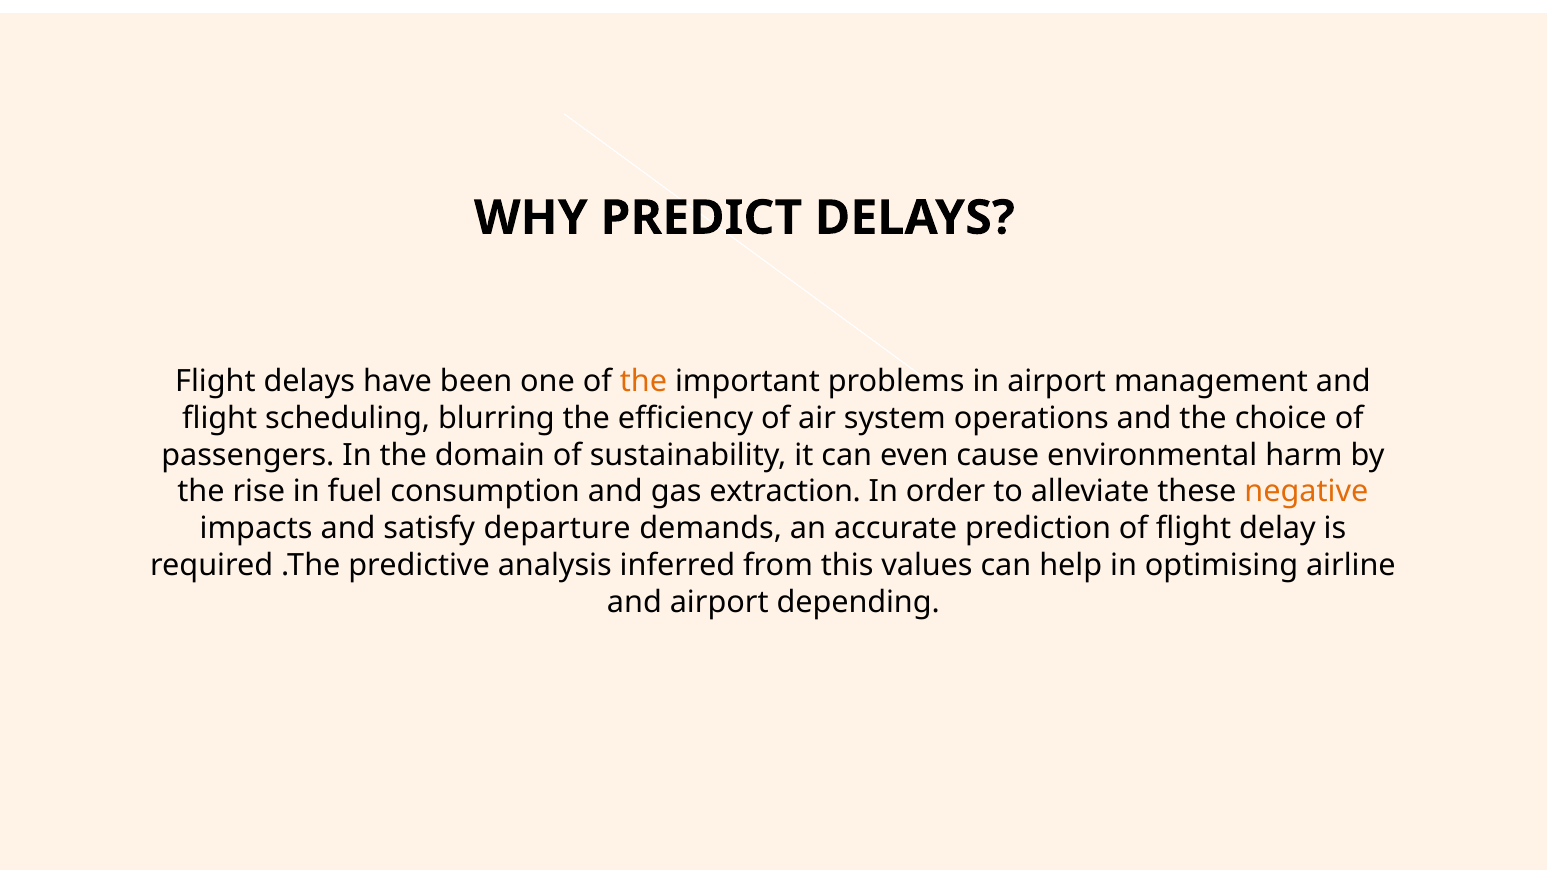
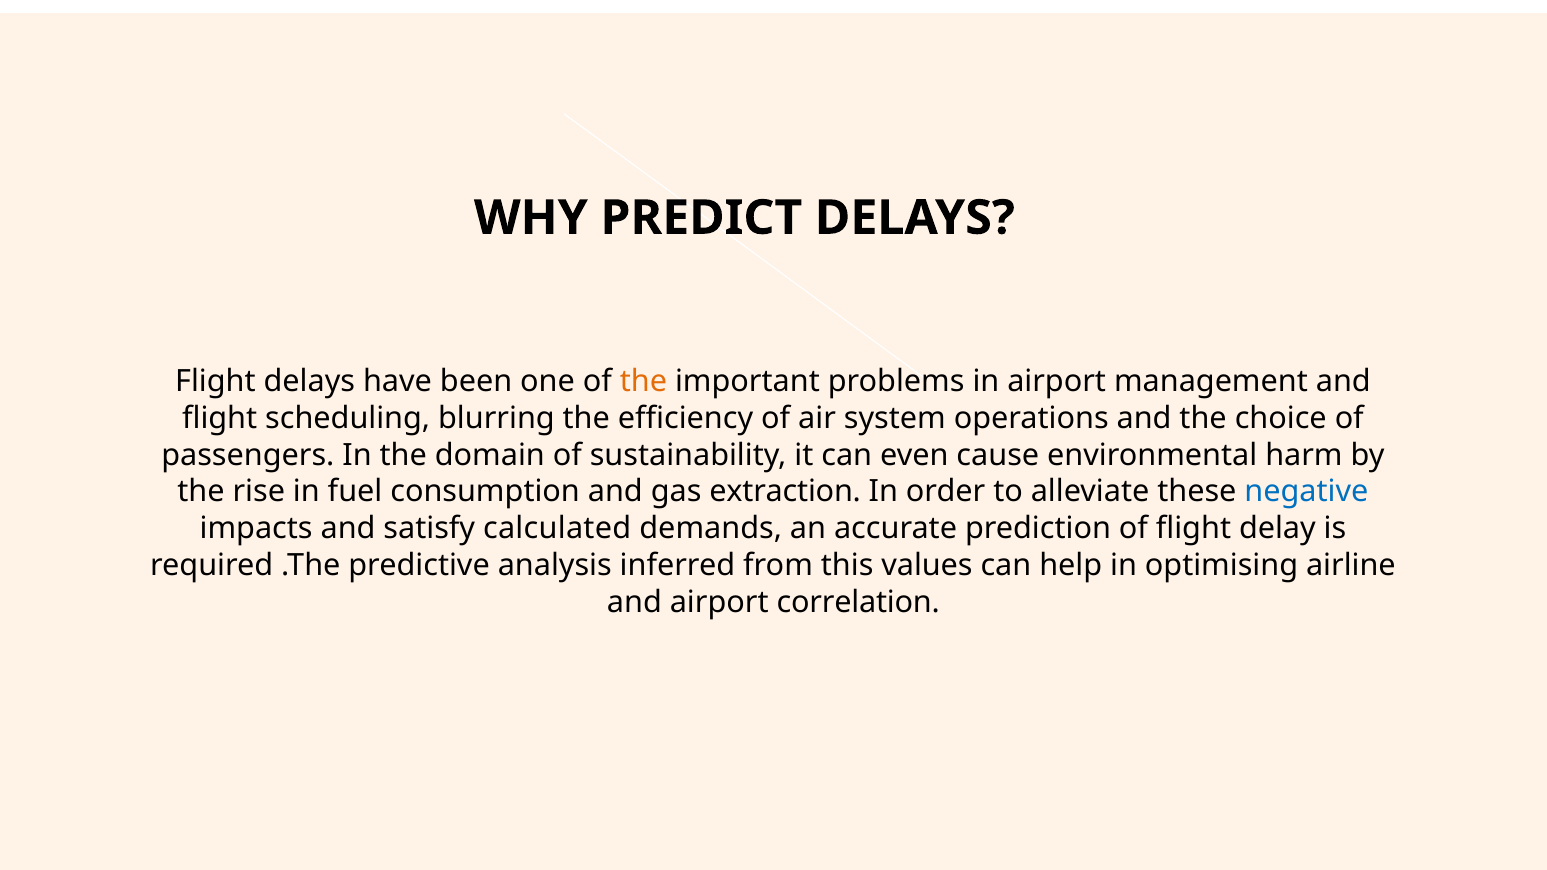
negative colour: orange -> blue
departure: departure -> calculated
depending: depending -> correlation
